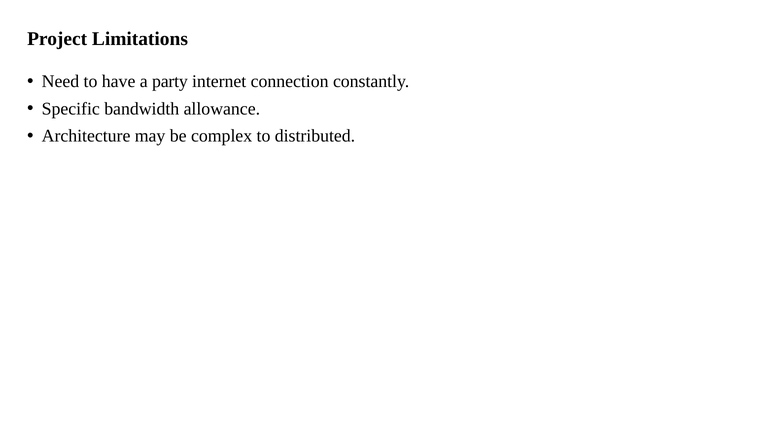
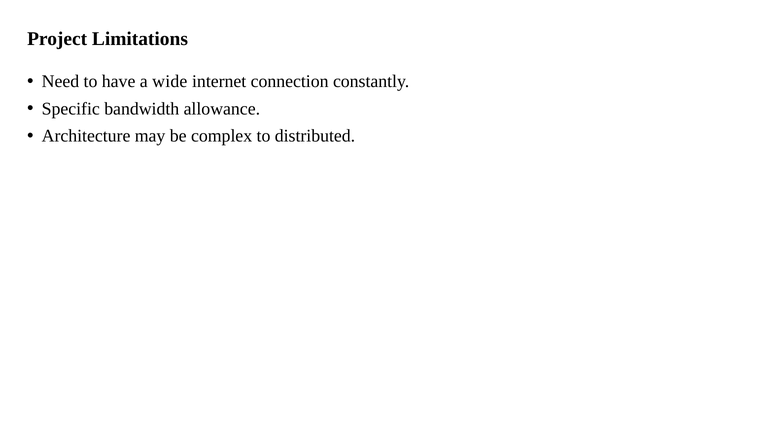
party: party -> wide
